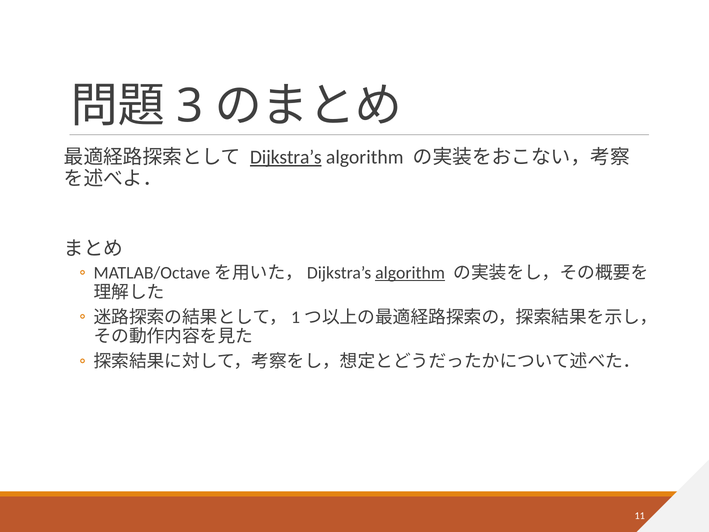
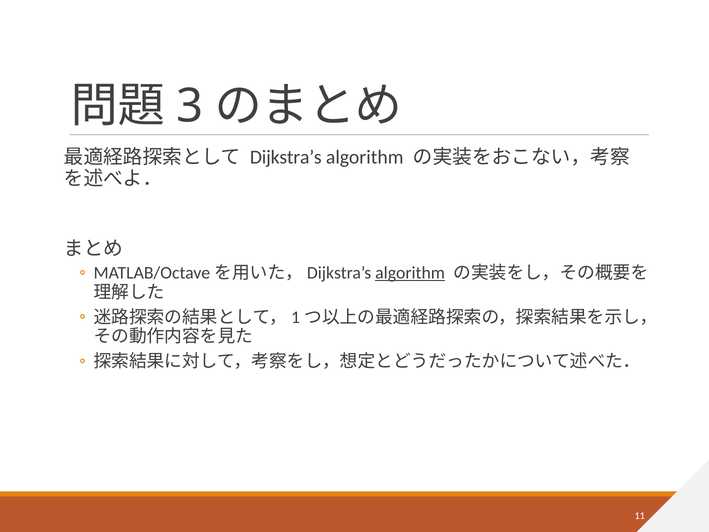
Dijkstra’s underline: present -> none
